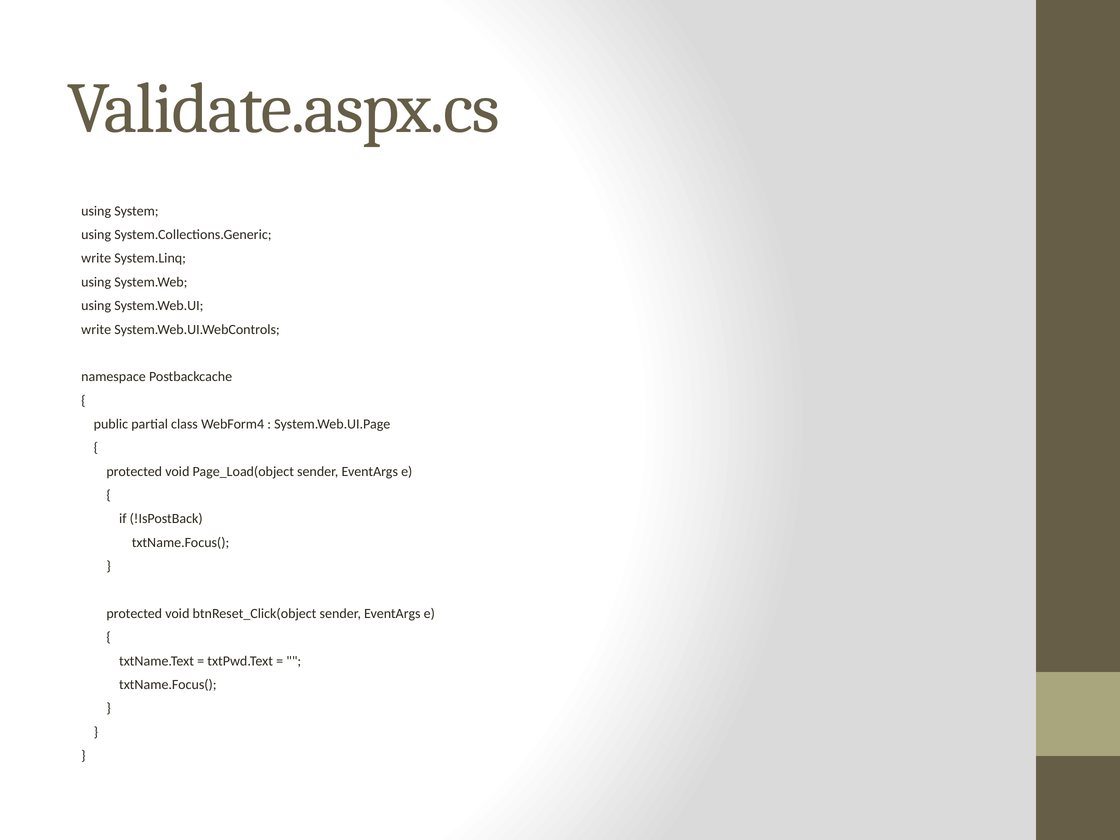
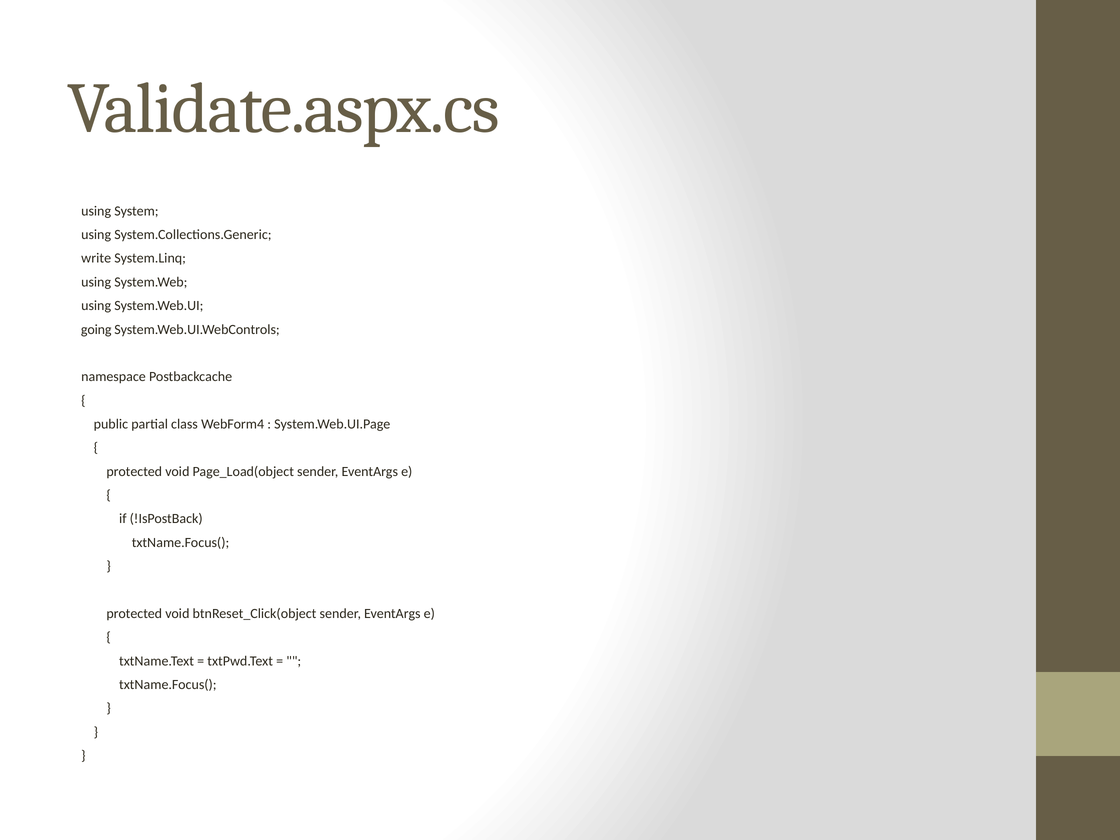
write at (96, 329): write -> going
